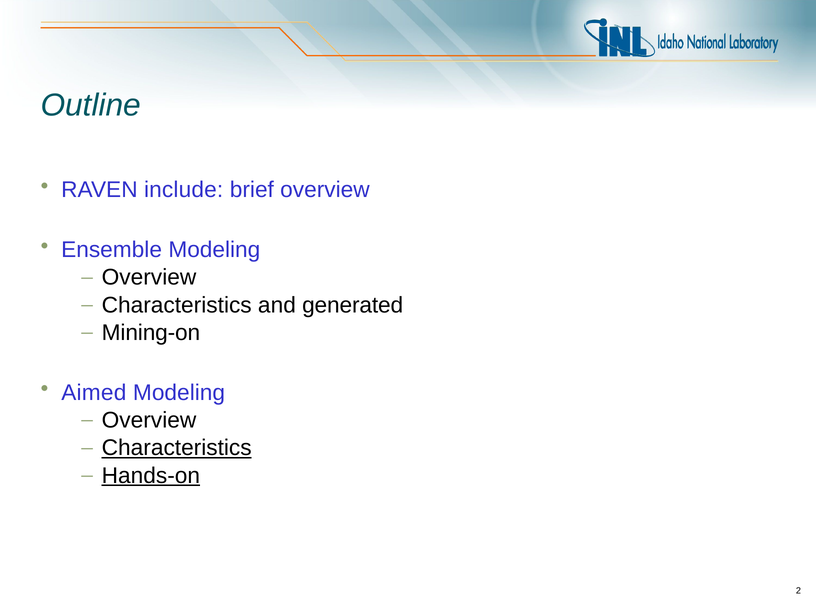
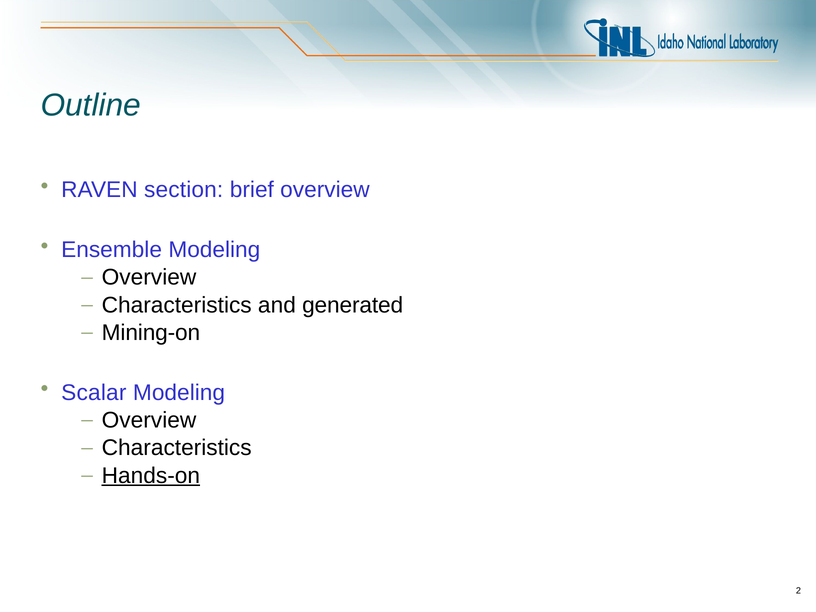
include: include -> section
Aimed: Aimed -> Scalar
Characteristics at (177, 448) underline: present -> none
